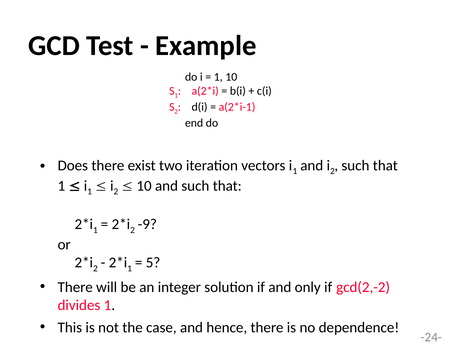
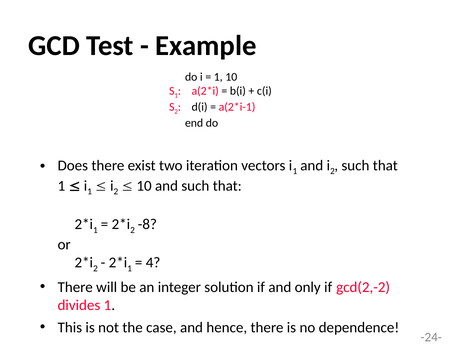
-9: -9 -> -8
5: 5 -> 4
